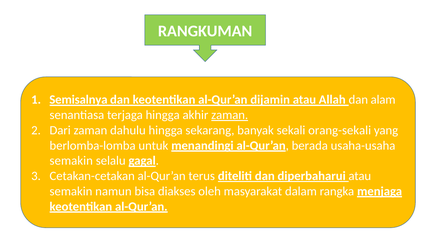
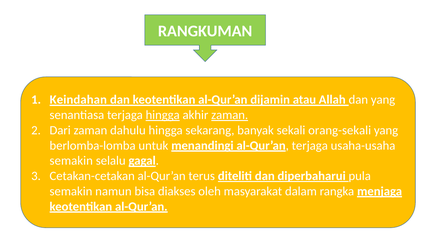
Semisalnya: Semisalnya -> Keindahan
dan alam: alam -> yang
hingga at (163, 115) underline: none -> present
al-Qur’an berada: berada -> terjaga
diperbaharui atau: atau -> pula
